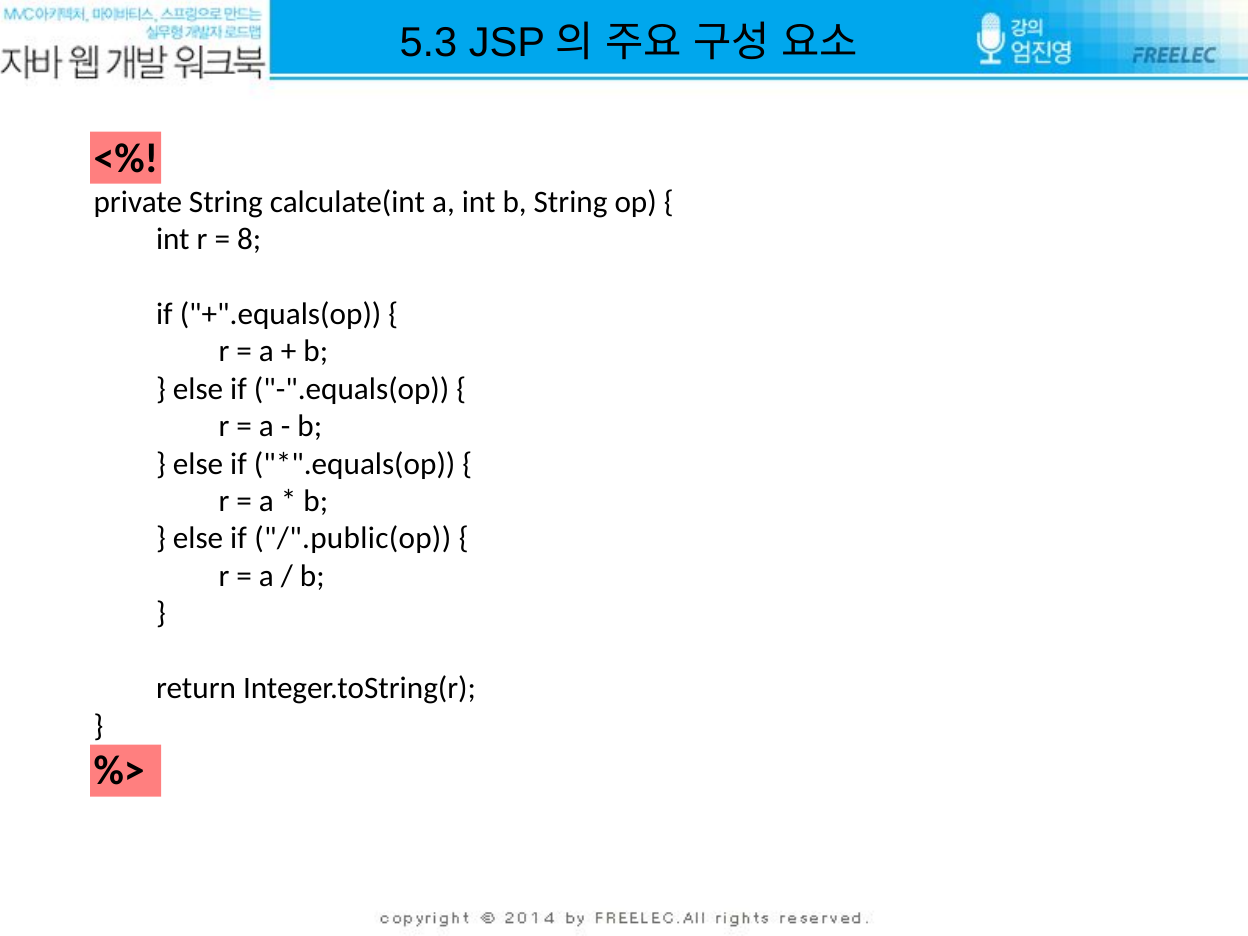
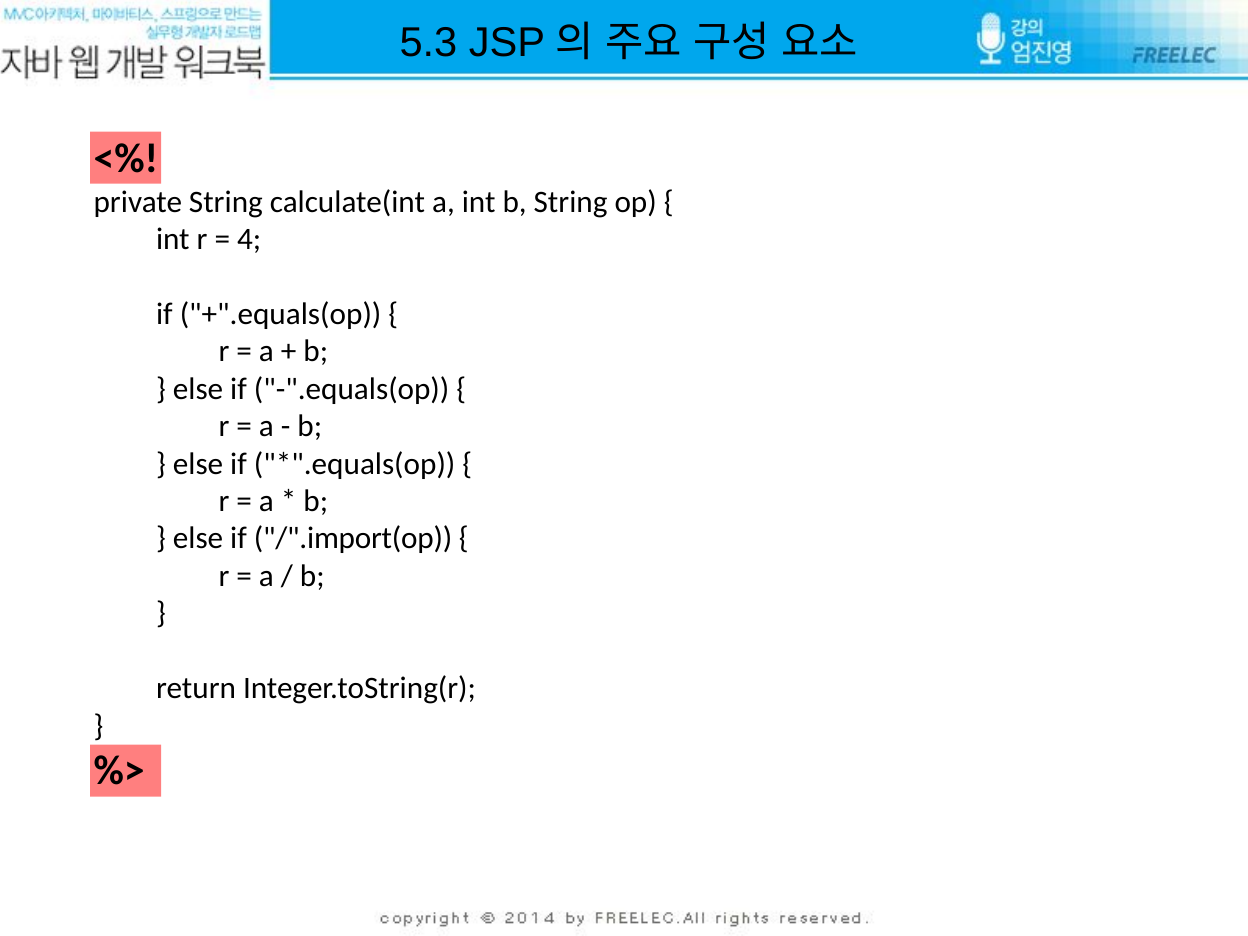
8: 8 -> 4
/".public(op: /".public(op -> /".import(op
